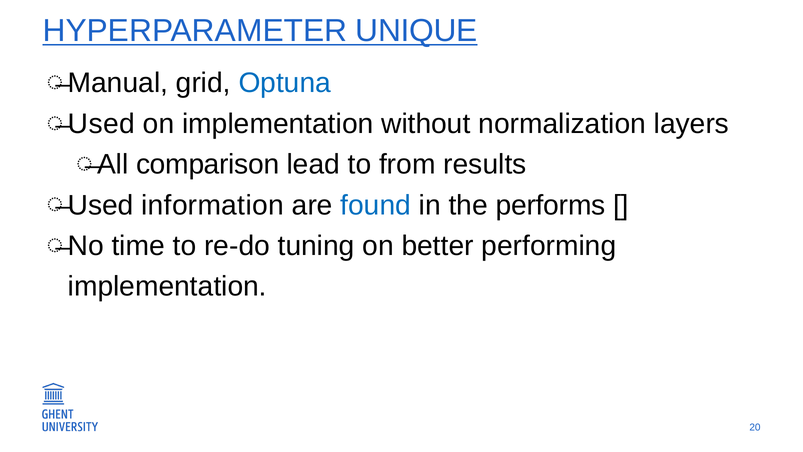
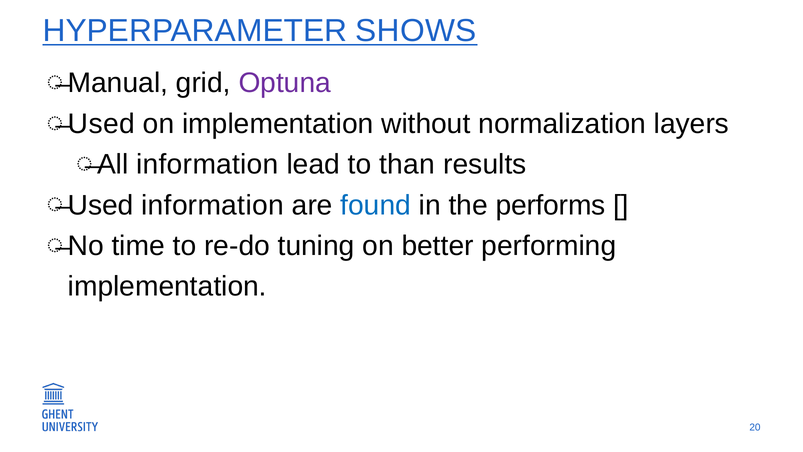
UNIQUE: UNIQUE -> SHOWS
Optuna colour: blue -> purple
All comparison: comparison -> information
from: from -> than
